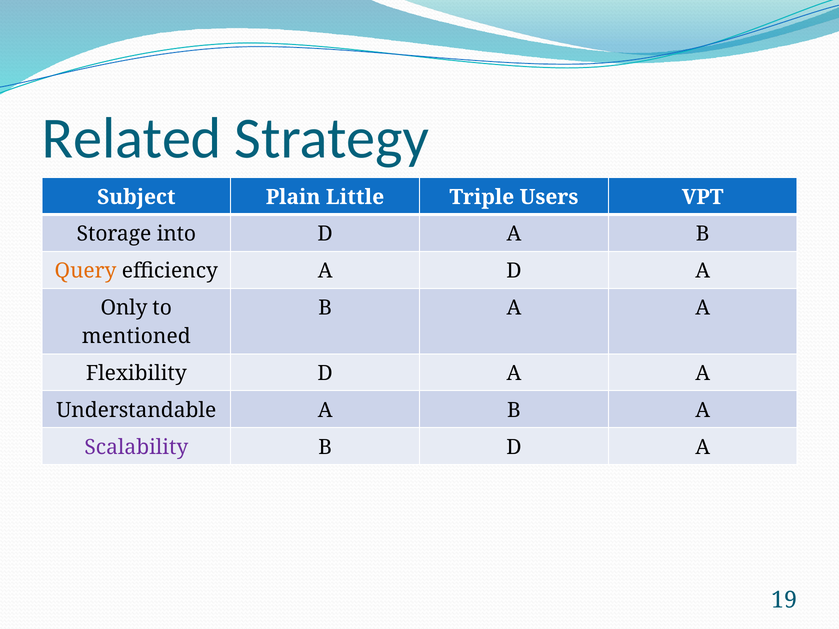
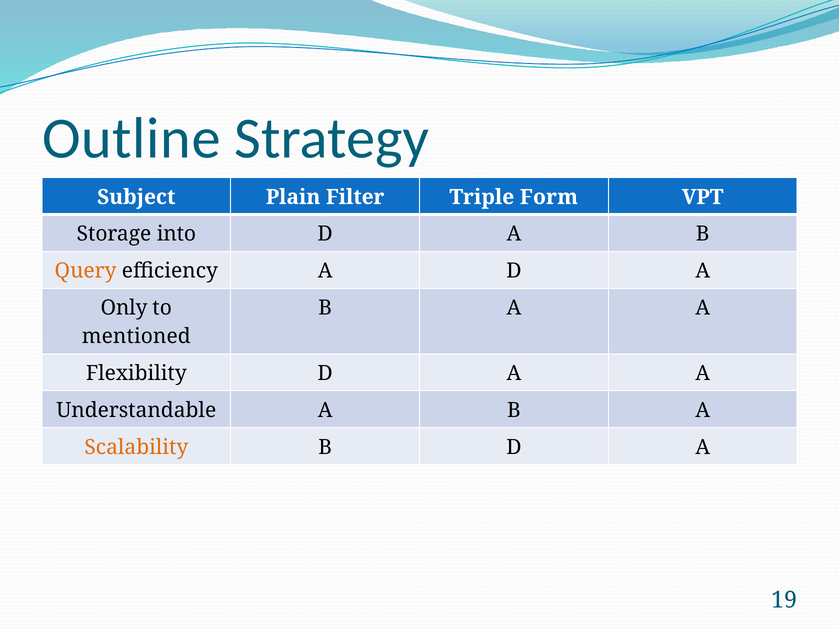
Related: Related -> Outline
Little: Little -> Filter
Users: Users -> Form
Scalability colour: purple -> orange
